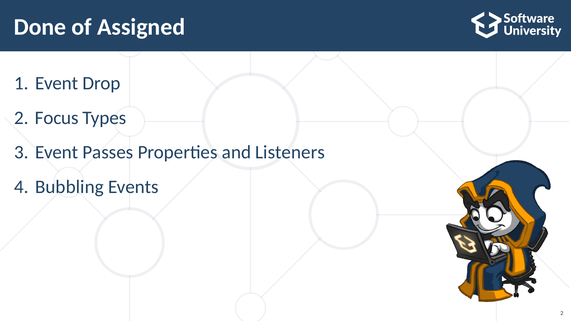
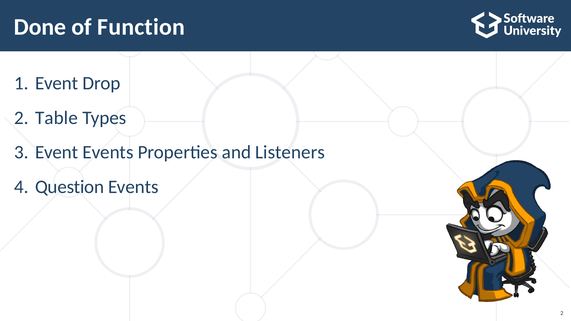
Assigned: Assigned -> Function
Focus: Focus -> Table
Event Passes: Passes -> Events
Bubbling: Bubbling -> Question
